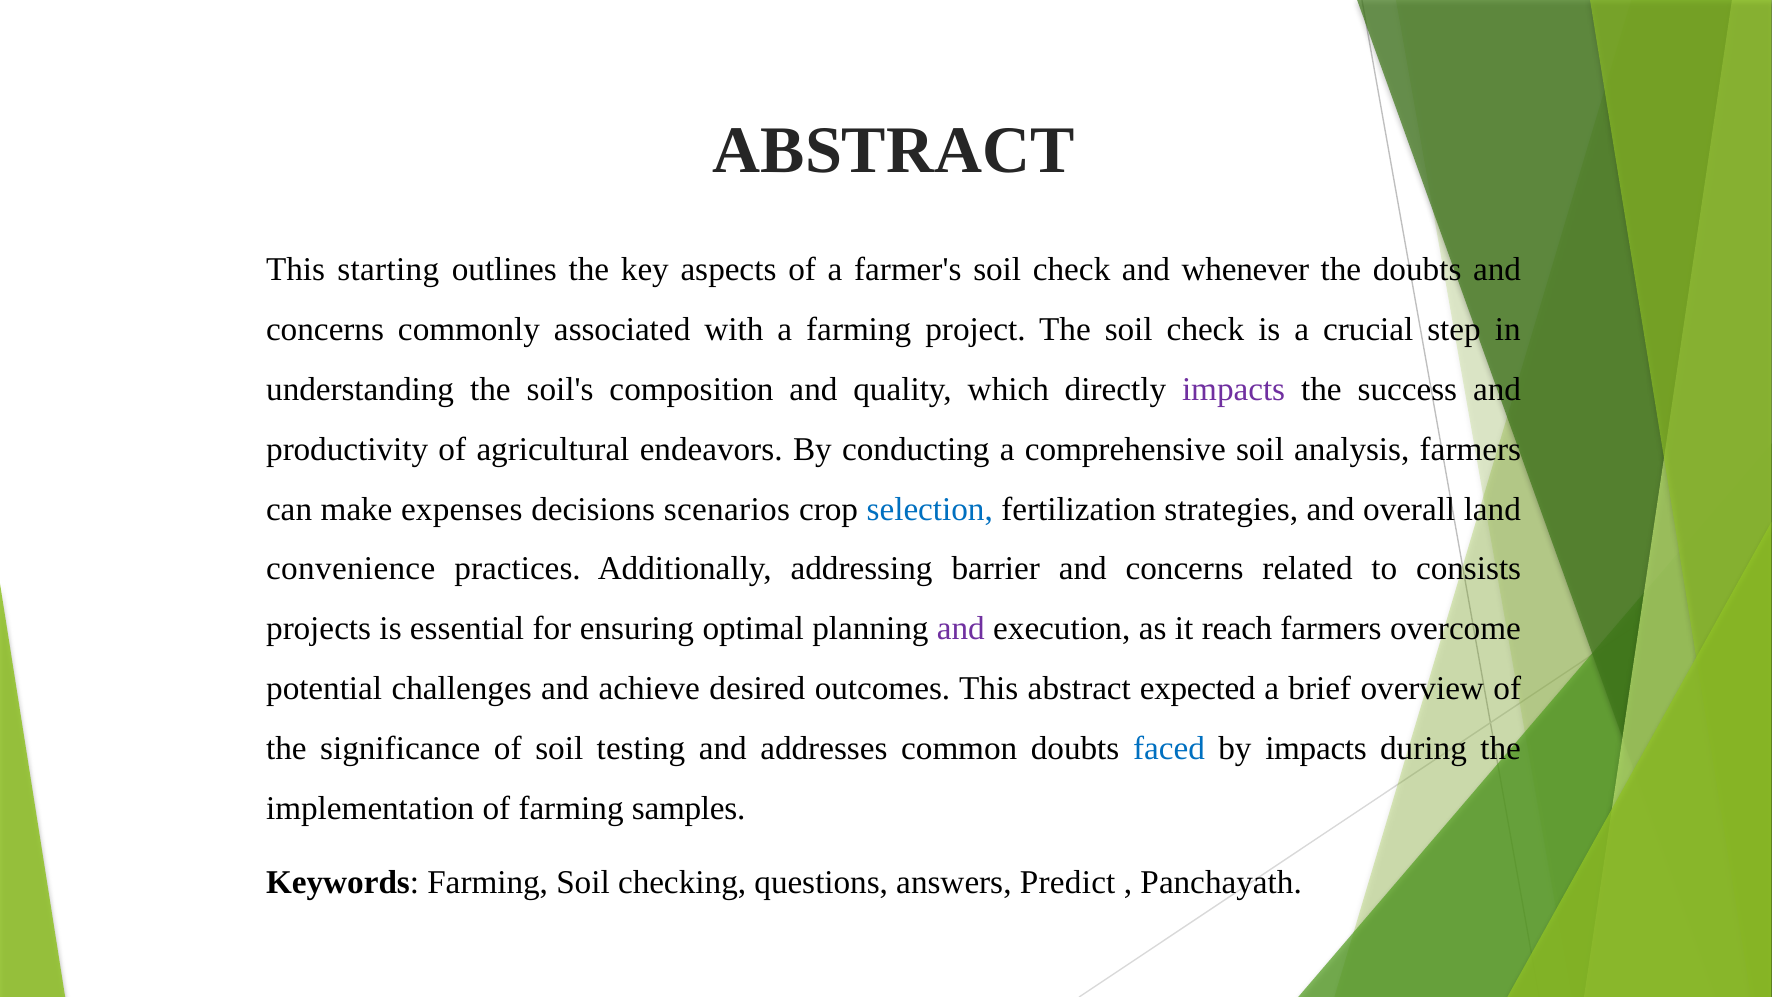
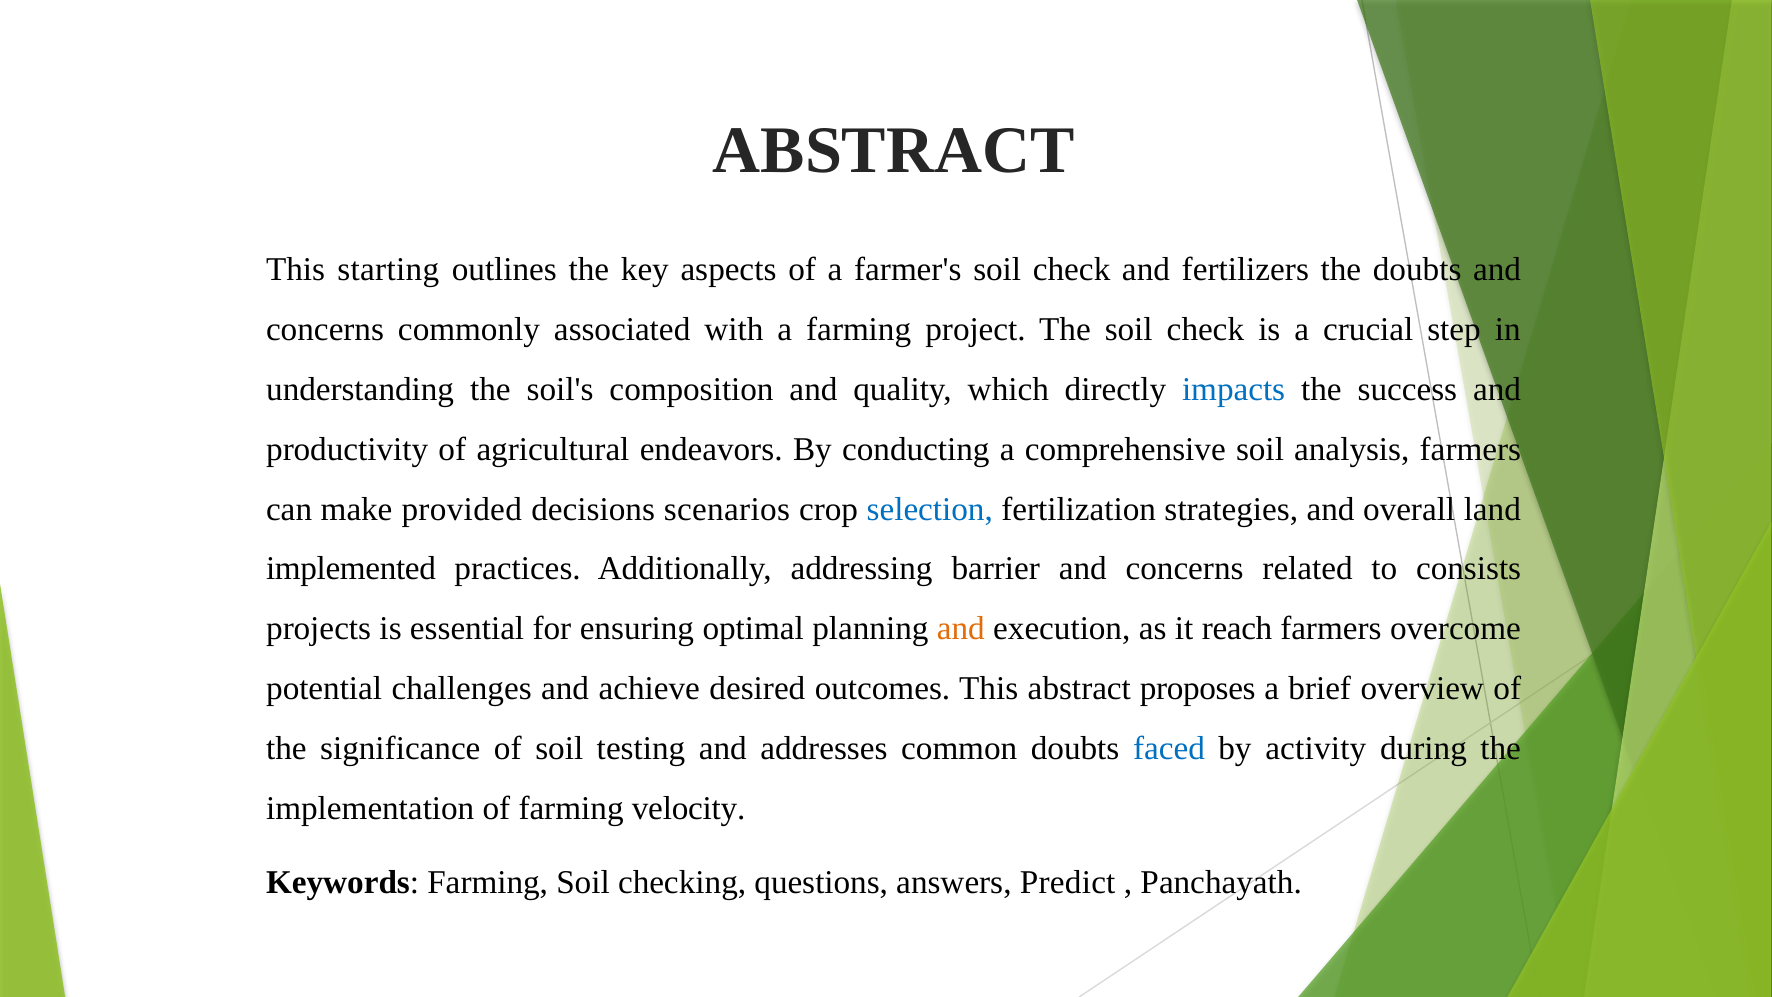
whenever: whenever -> fertilizers
impacts at (1234, 389) colour: purple -> blue
expenses: expenses -> provided
convenience: convenience -> implemented
and at (961, 629) colour: purple -> orange
expected: expected -> proposes
by impacts: impacts -> activity
samples: samples -> velocity
